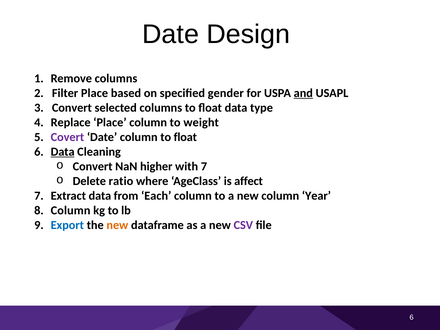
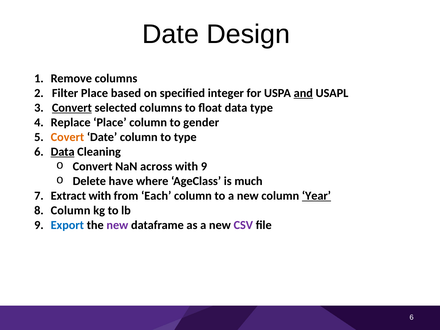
gender: gender -> integer
Convert at (72, 108) underline: none -> present
weight: weight -> gender
Covert colour: purple -> orange
column to float: float -> type
higher: higher -> across
with 7: 7 -> 9
ratio: ratio -> have
affect: affect -> much
Extract data: data -> with
Year underline: none -> present
new at (117, 225) colour: orange -> purple
